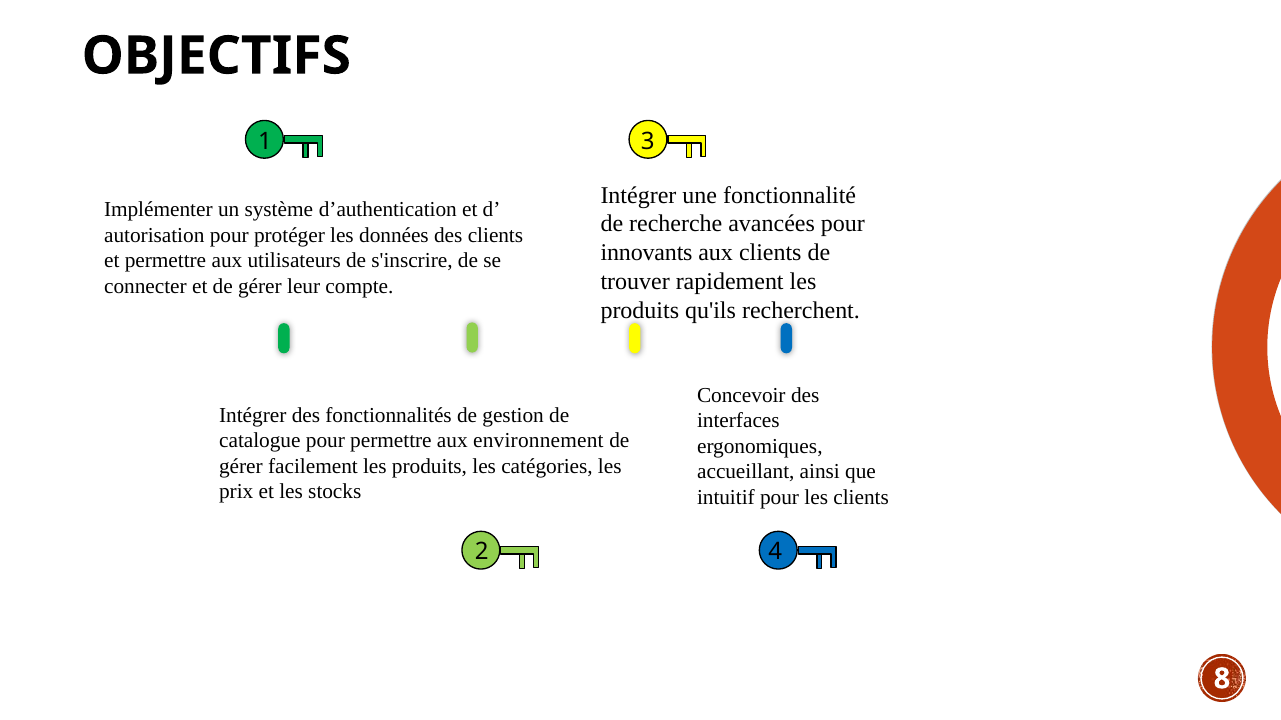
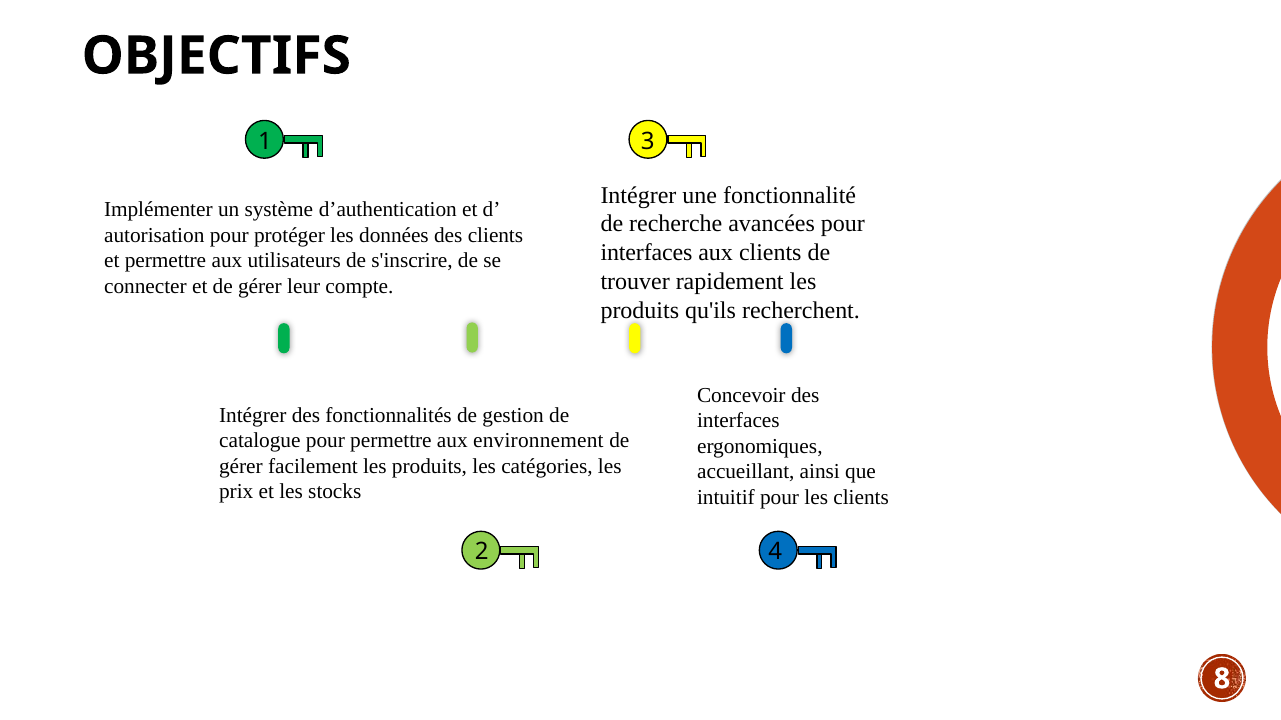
innovants at (647, 253): innovants -> interfaces
